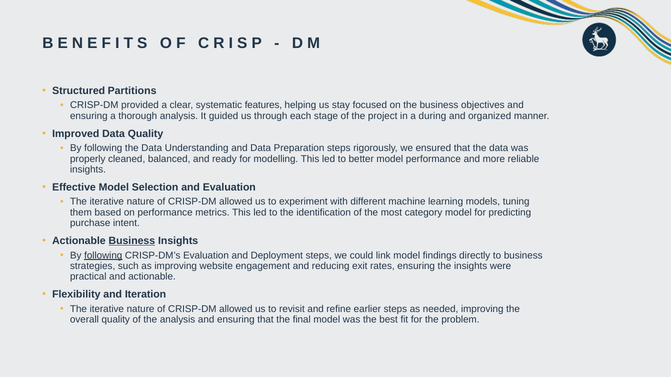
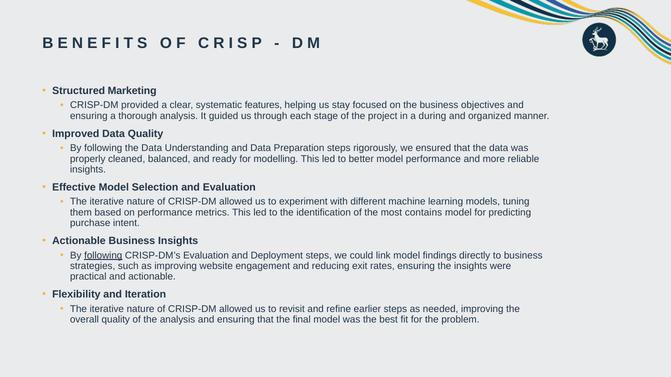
Partitions: Partitions -> Marketing
category: category -> contains
Business at (132, 241) underline: present -> none
